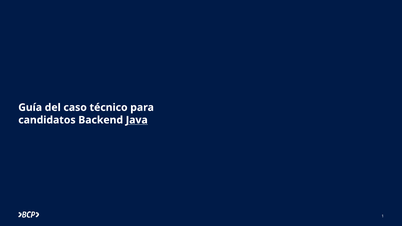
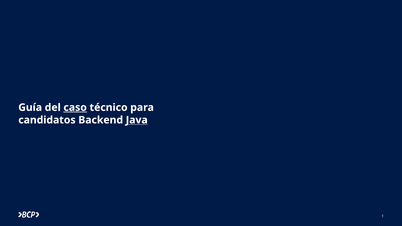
caso underline: none -> present
